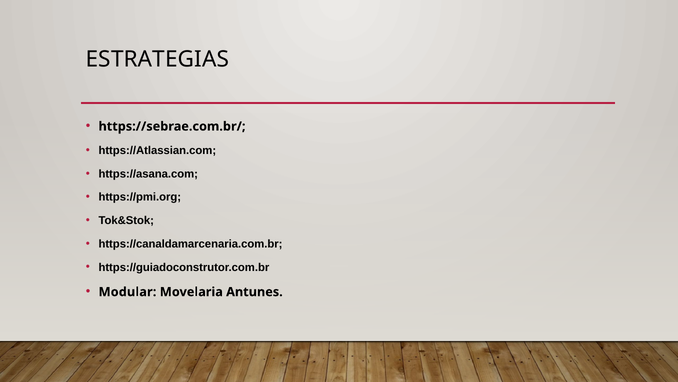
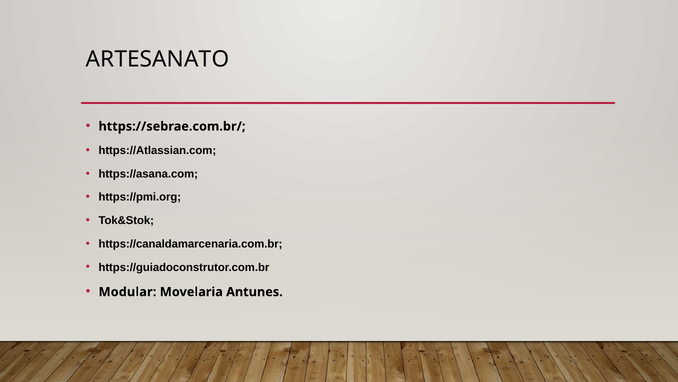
ESTRATEGIAS: ESTRATEGIAS -> ARTESANATO
